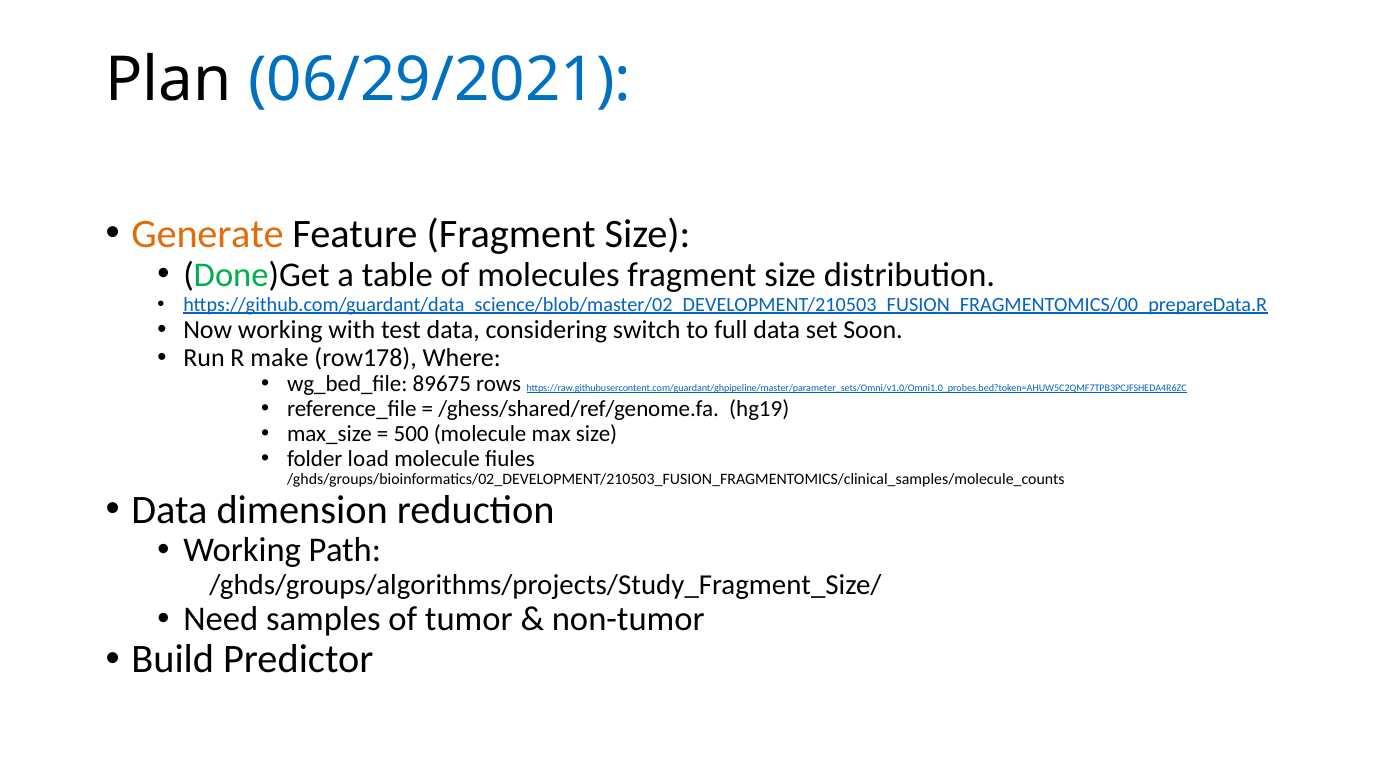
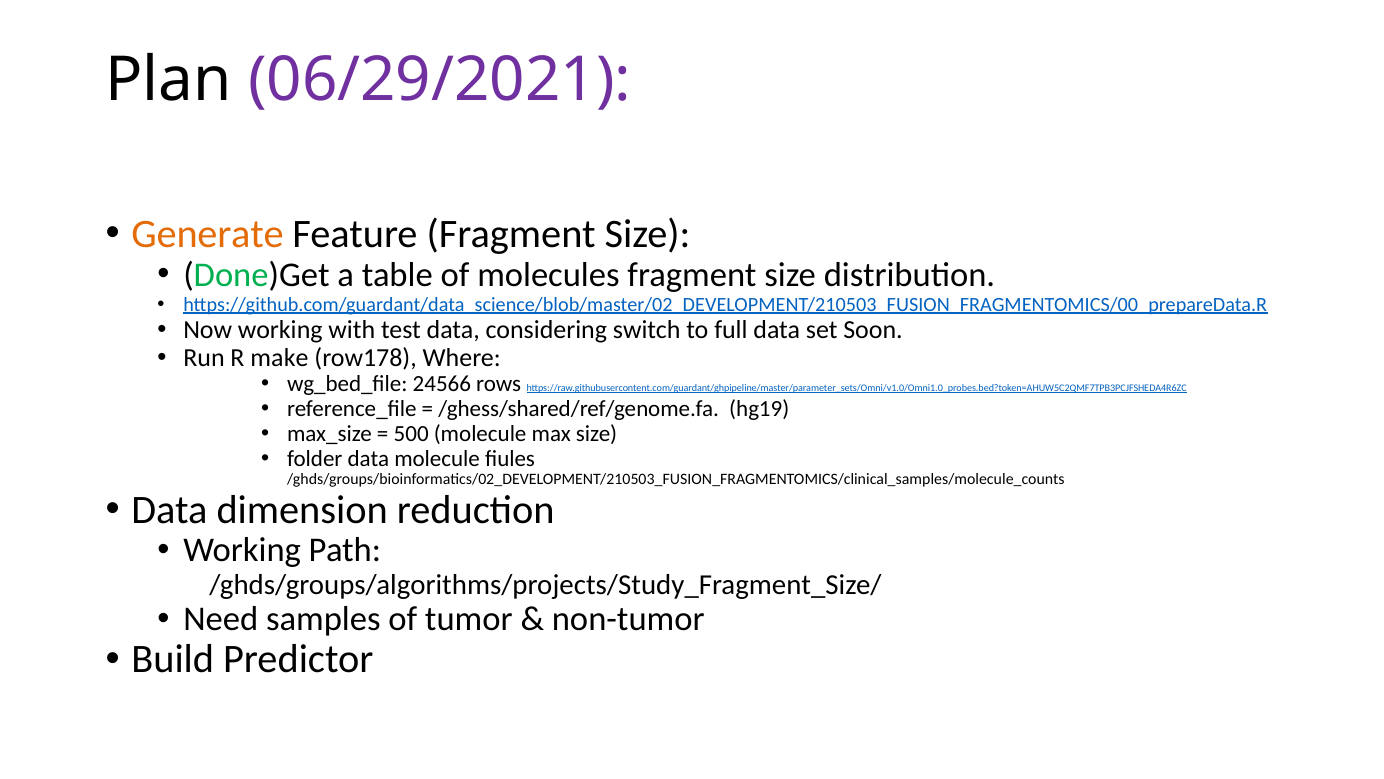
06/29/2021 colour: blue -> purple
89675: 89675 -> 24566
folder load: load -> data
